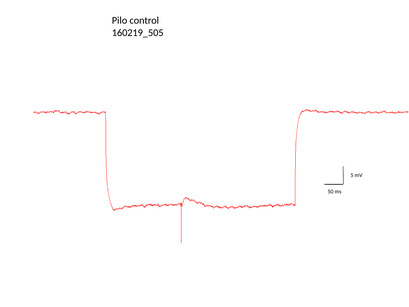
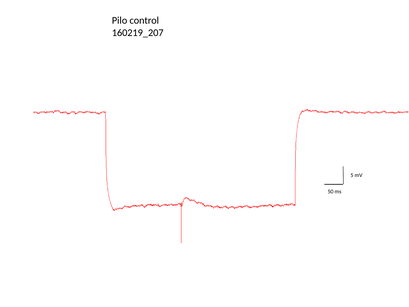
160219_505: 160219_505 -> 160219_207
